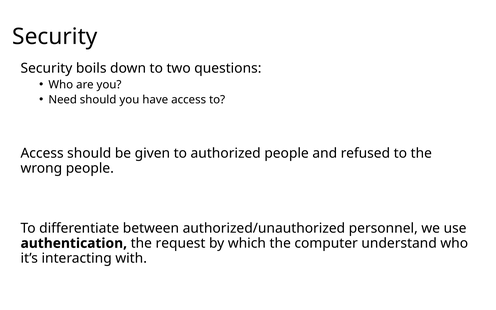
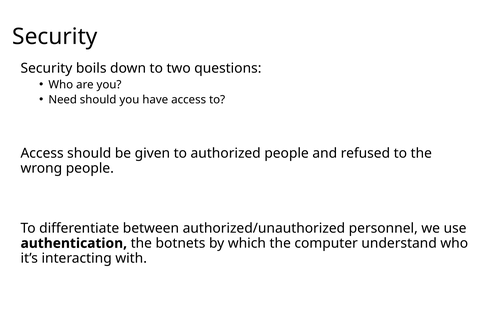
request: request -> botnets
